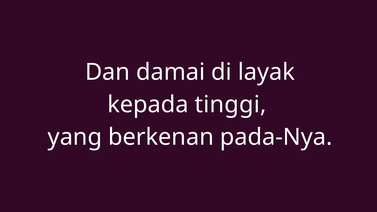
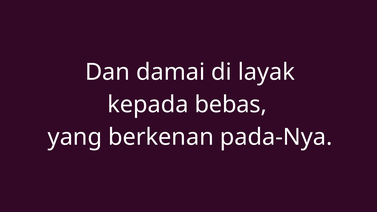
tinggi: tinggi -> bebas
